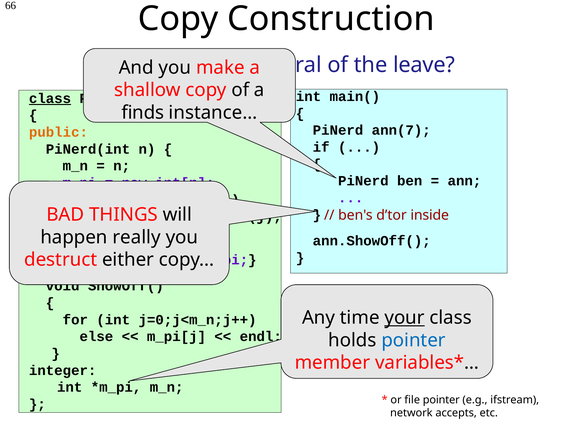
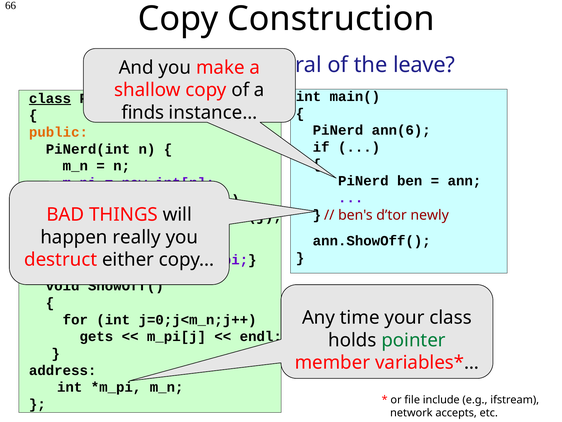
ann(7: ann(7 -> ann(6
inside: inside -> newly
your underline: present -> none
else: else -> gets
pointer at (414, 340) colour: blue -> green
integer: integer -> address
file pointer: pointer -> include
